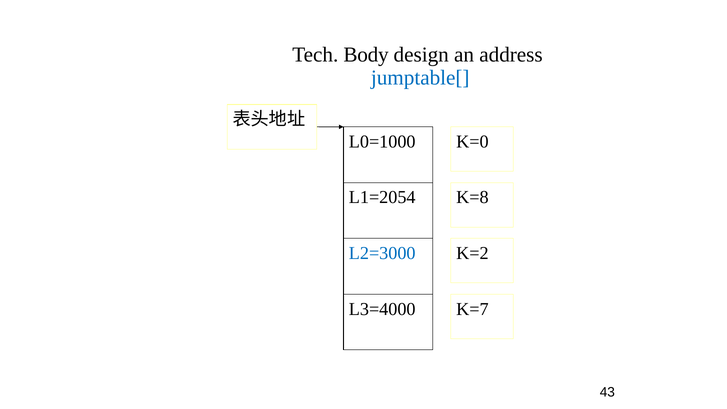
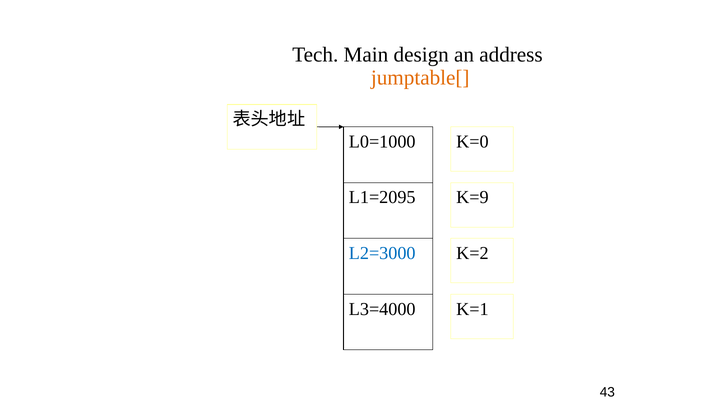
Body: Body -> Main
jumptable[ colour: blue -> orange
L1=2054: L1=2054 -> L1=2095
K=8: K=8 -> K=9
K=7: K=7 -> K=1
